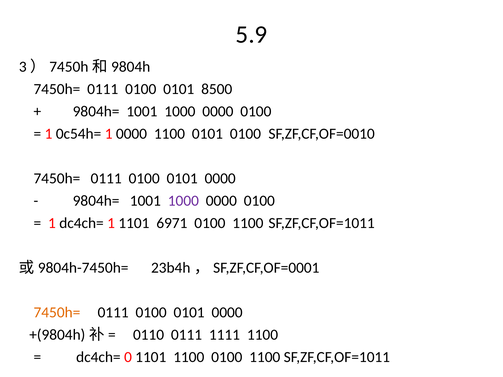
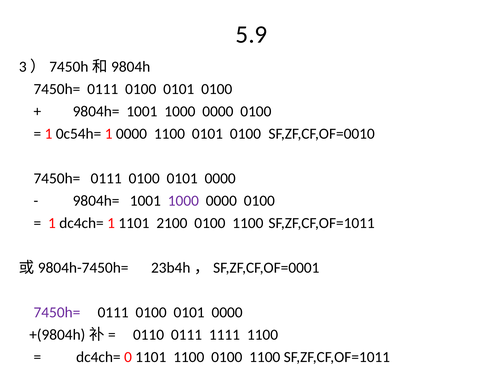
0100 0101 8500: 8500 -> 0100
6971: 6971 -> 2100
7450h= at (57, 313) colour: orange -> purple
